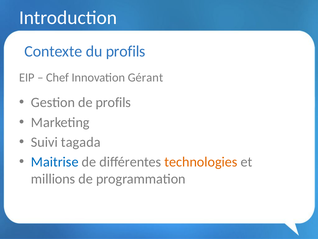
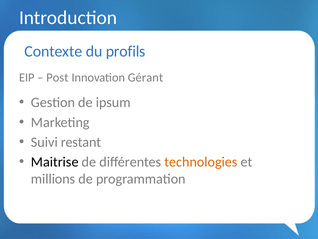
Chef: Chef -> Post
de profils: profils -> ipsum
tagada: tagada -> restant
Maitrise colour: blue -> black
